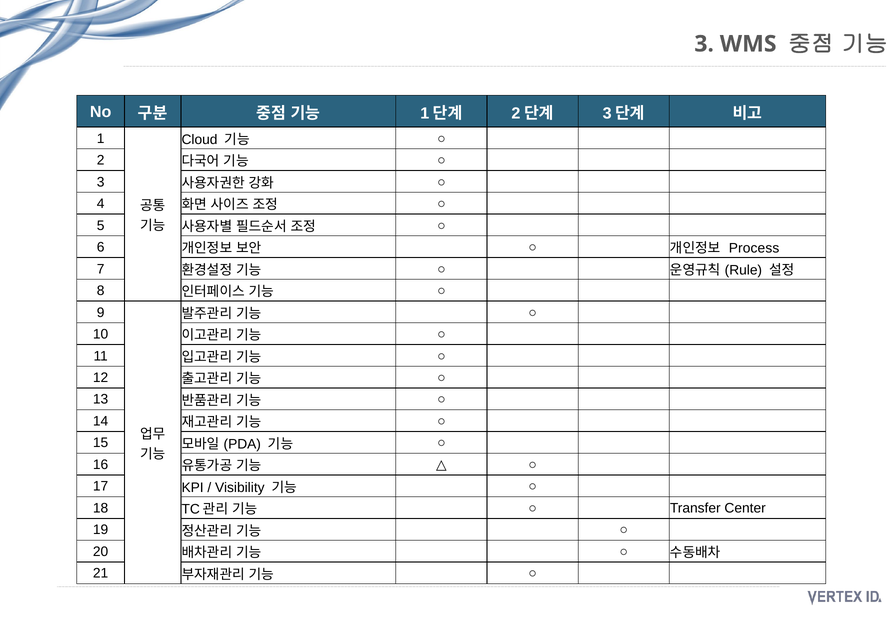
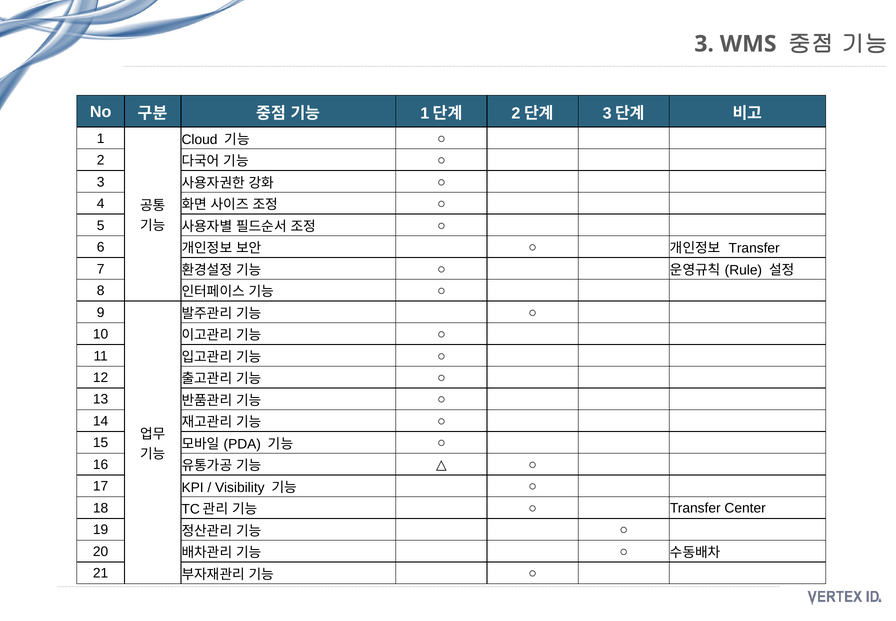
Process at (754, 248): Process -> Transfer
